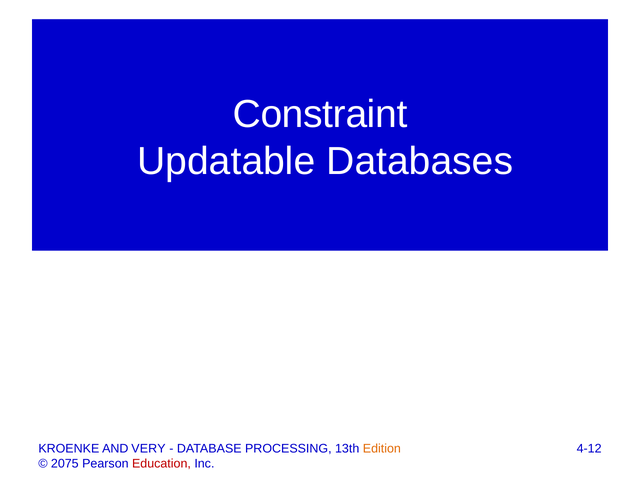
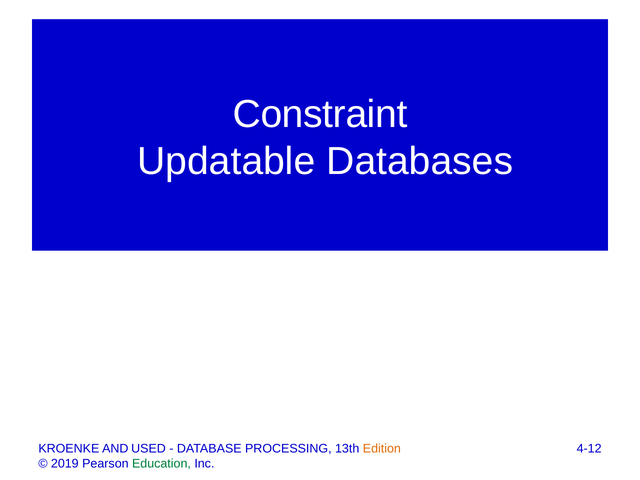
VERY: VERY -> USED
2075: 2075 -> 2019
Education colour: red -> green
